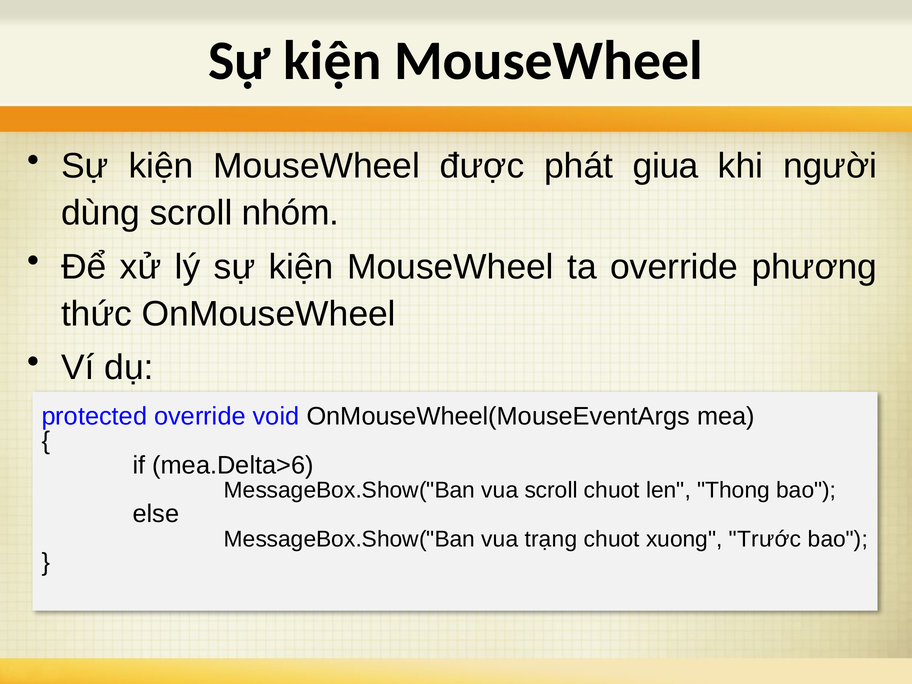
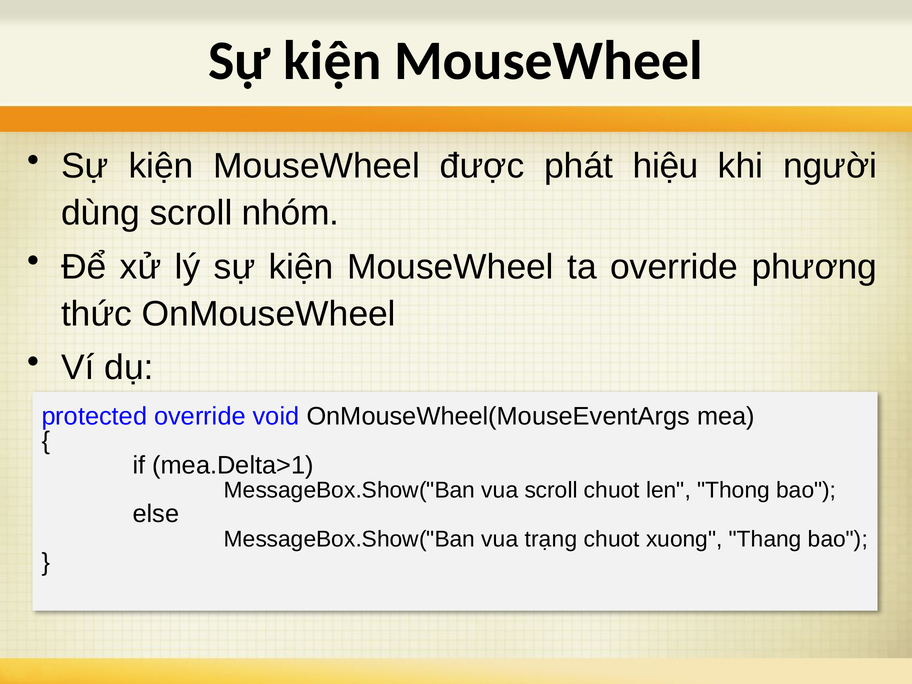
giua: giua -> hiệu
mea.Delta>6: mea.Delta>6 -> mea.Delta>1
Trước: Trước -> Thang
